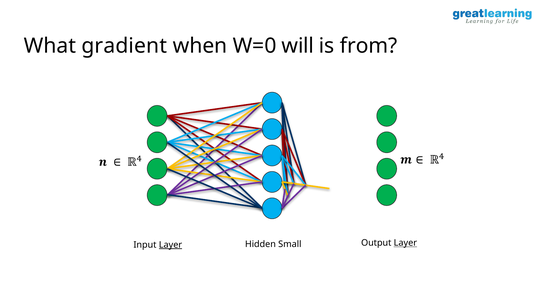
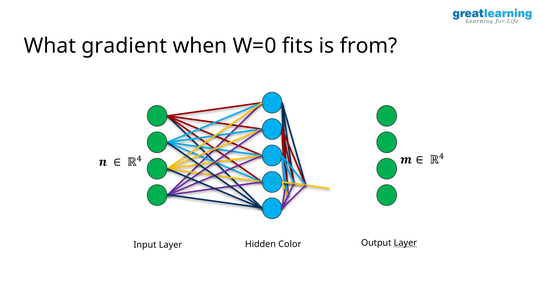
will: will -> fits
Small: Small -> Color
Layer at (170, 245) underline: present -> none
